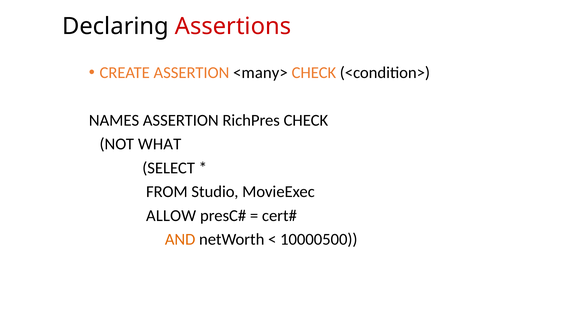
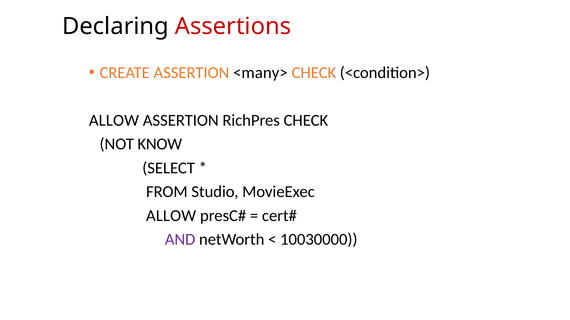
NAMES at (114, 120): NAMES -> ALLOW
WHAT: WHAT -> KNOW
AND colour: orange -> purple
10000500: 10000500 -> 10030000
